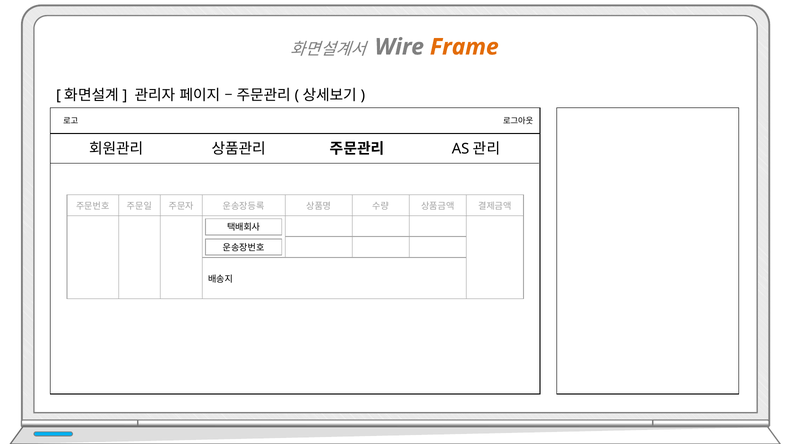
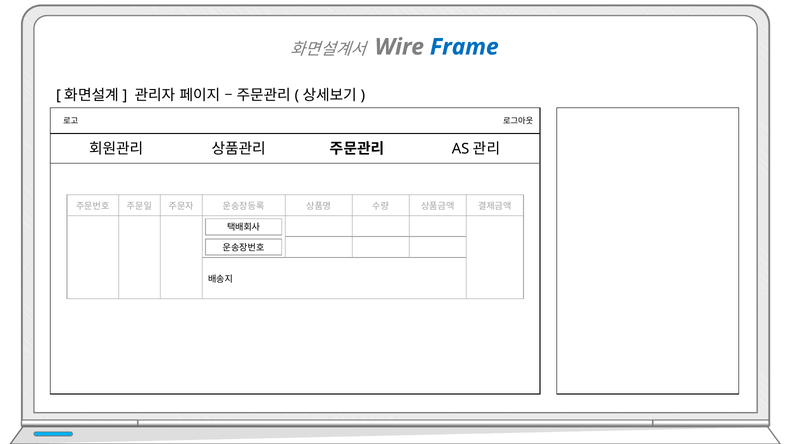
Frame colour: orange -> blue
